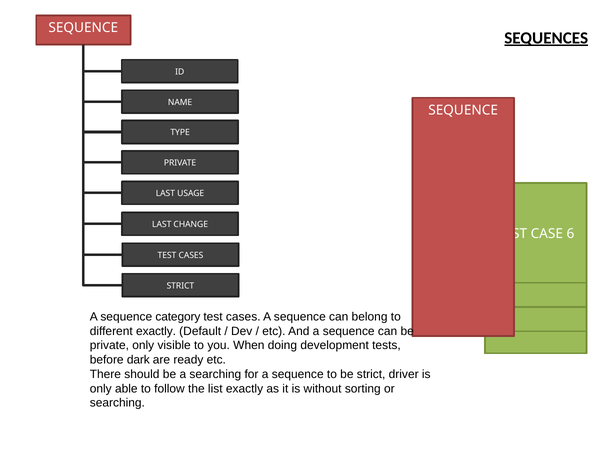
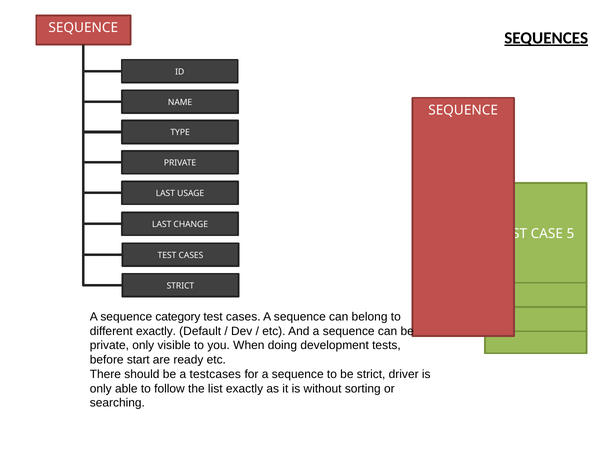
6: 6 -> 5
dark: dark -> start
a searching: searching -> testcases
